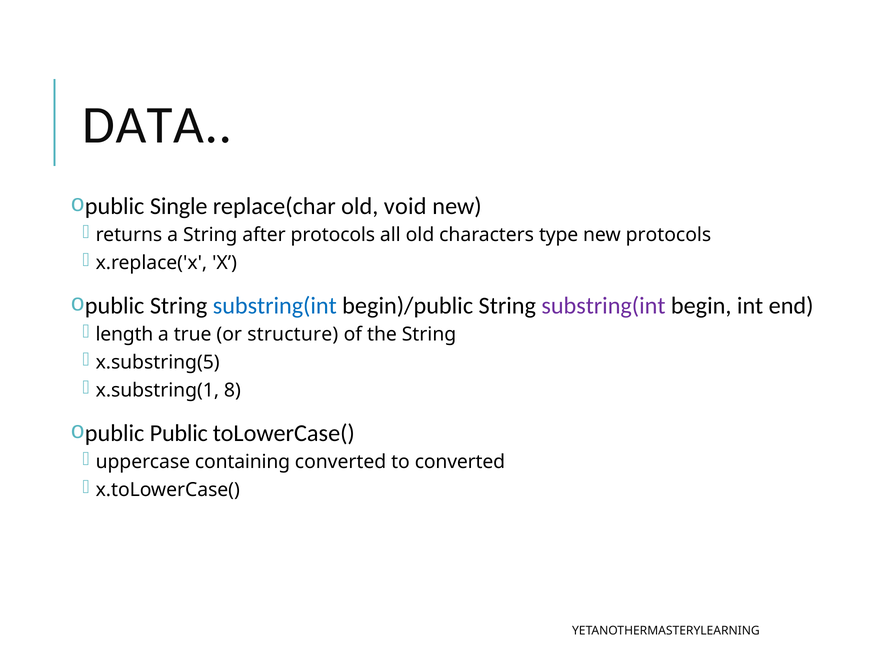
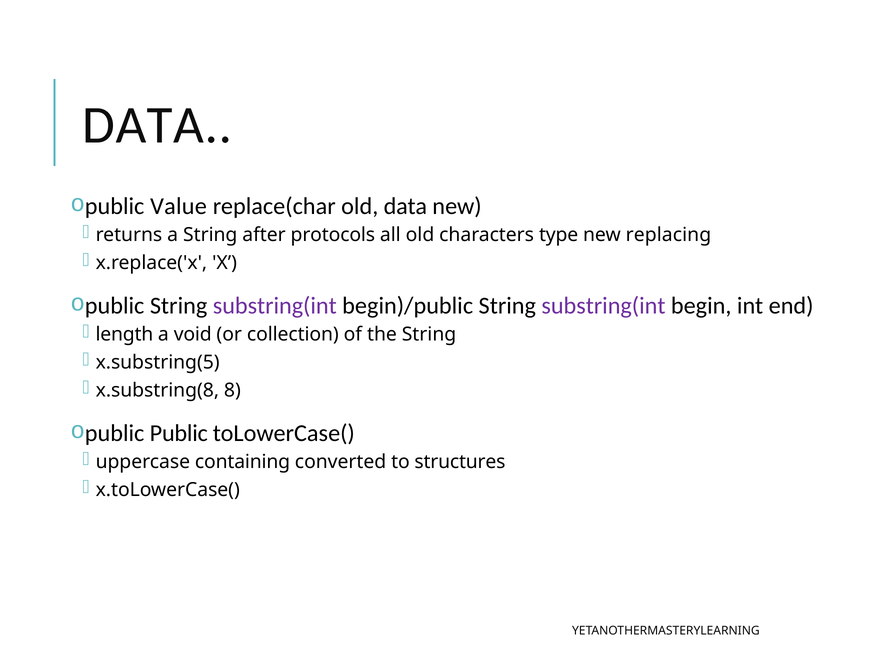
Single: Single -> Value
old void: void -> data
new protocols: protocols -> replacing
substring(int at (275, 306) colour: blue -> purple
true: true -> void
structure: structure -> collection
x.substring(1: x.substring(1 -> x.substring(8
to converted: converted -> structures
